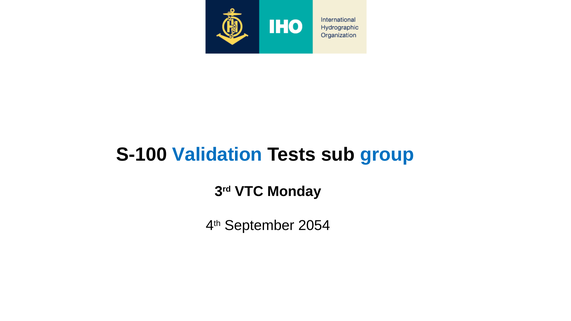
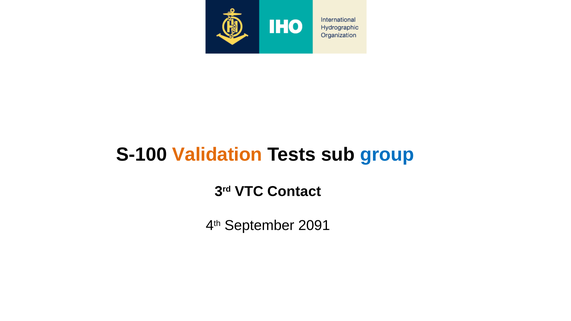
Validation colour: blue -> orange
Monday: Monday -> Contact
2054: 2054 -> 2091
